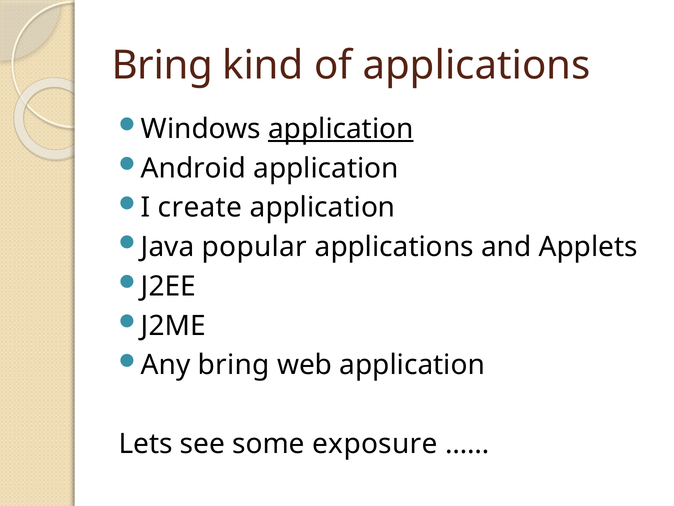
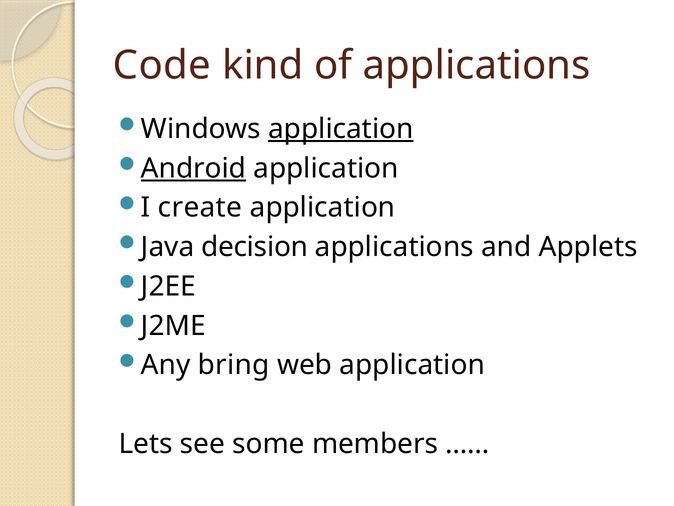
Bring at (162, 65): Bring -> Code
Android underline: none -> present
popular: popular -> decision
exposure: exposure -> members
